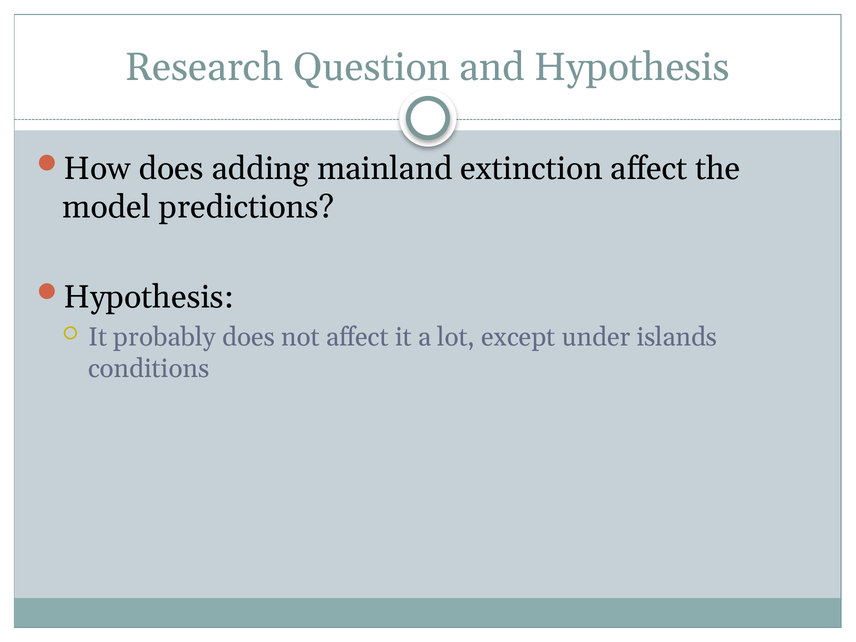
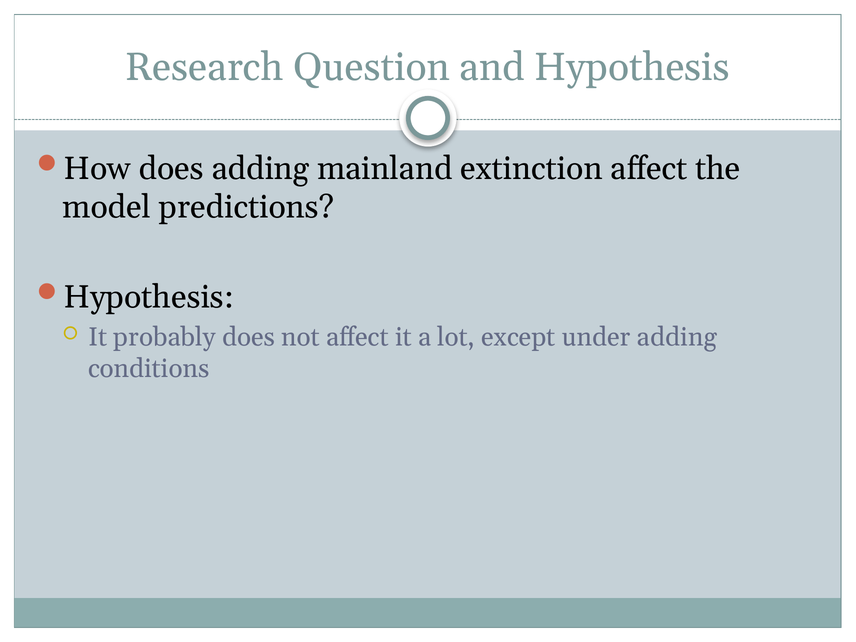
under islands: islands -> adding
